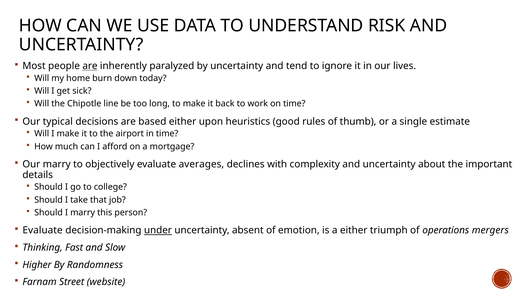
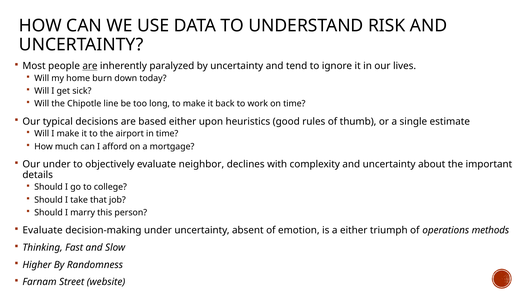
Our marry: marry -> under
averages: averages -> neighbor
under at (158, 230) underline: present -> none
mergers: mergers -> methods
